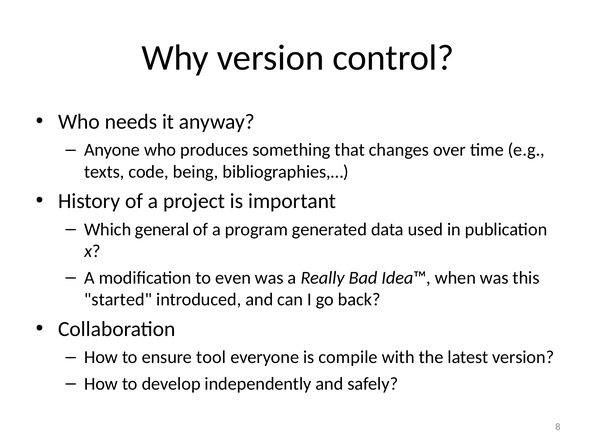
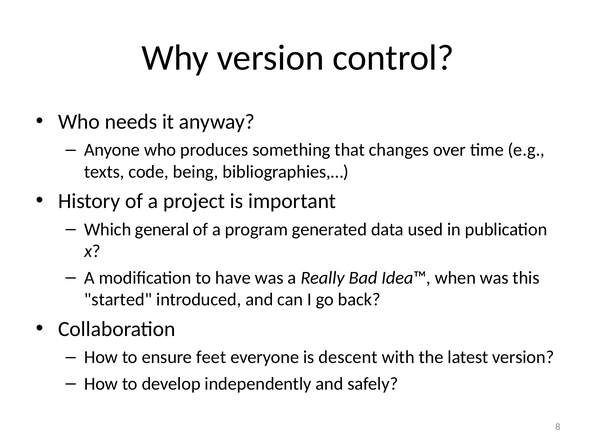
even: even -> have
tool: tool -> feet
compile: compile -> descent
